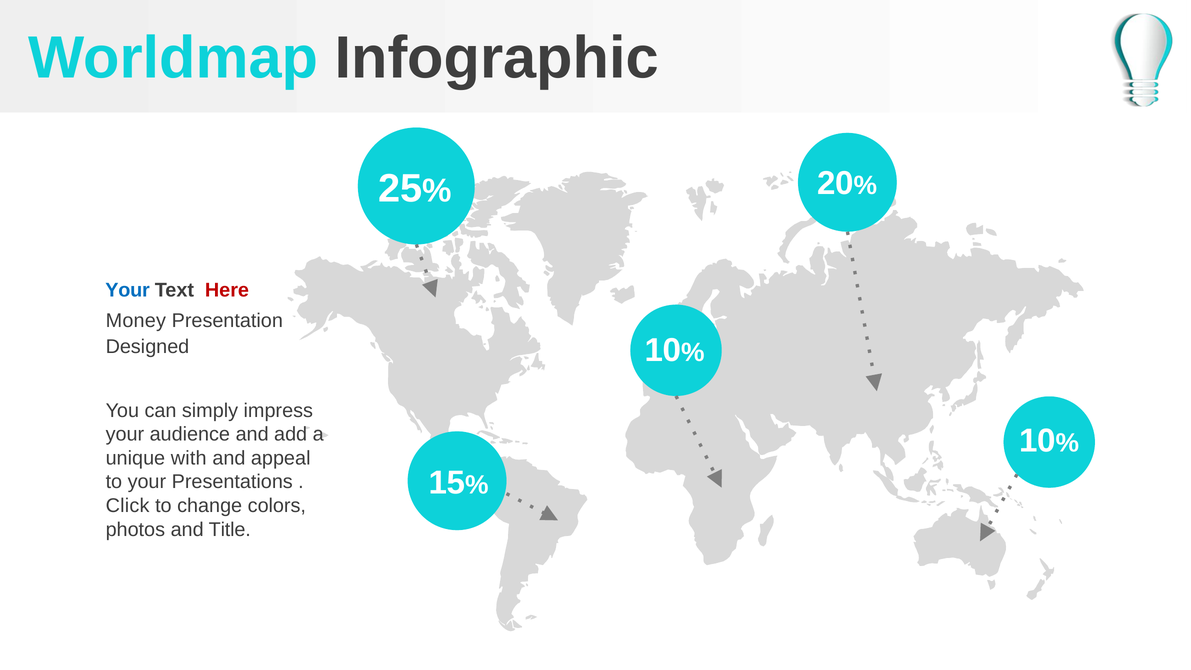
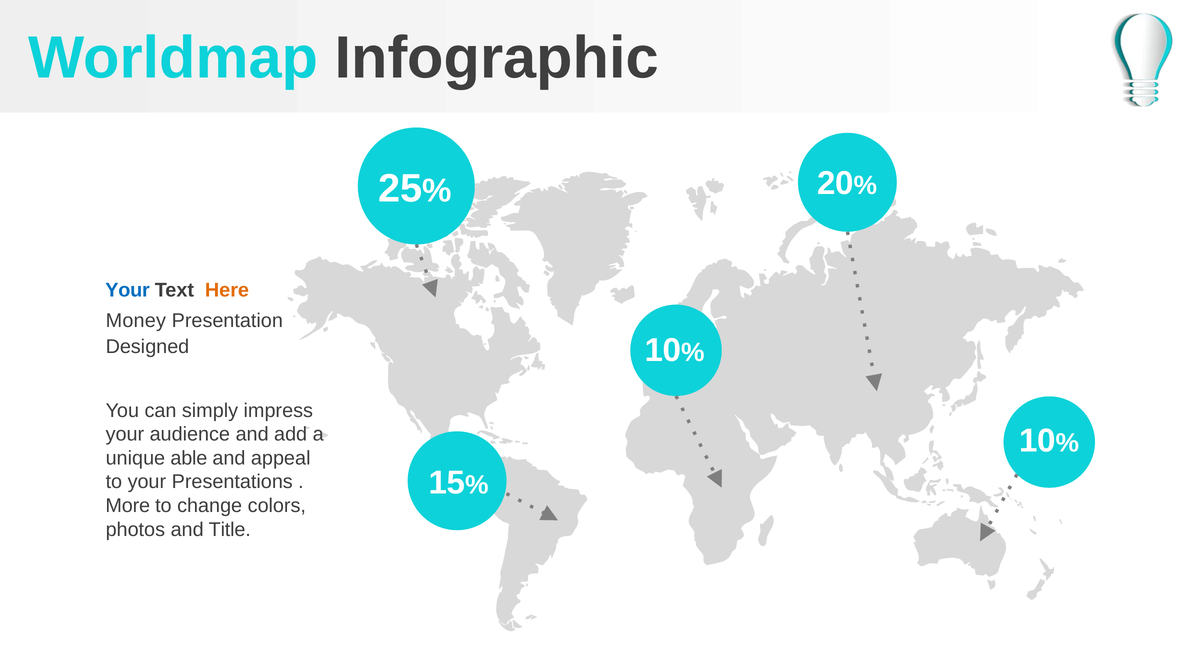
Here colour: red -> orange
with: with -> able
Click: Click -> More
